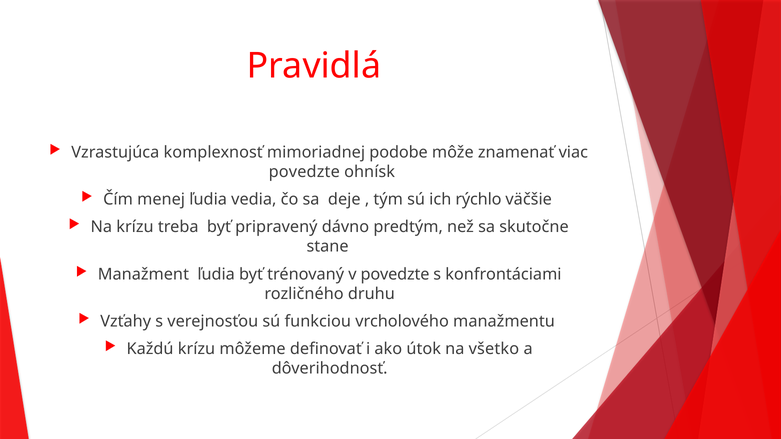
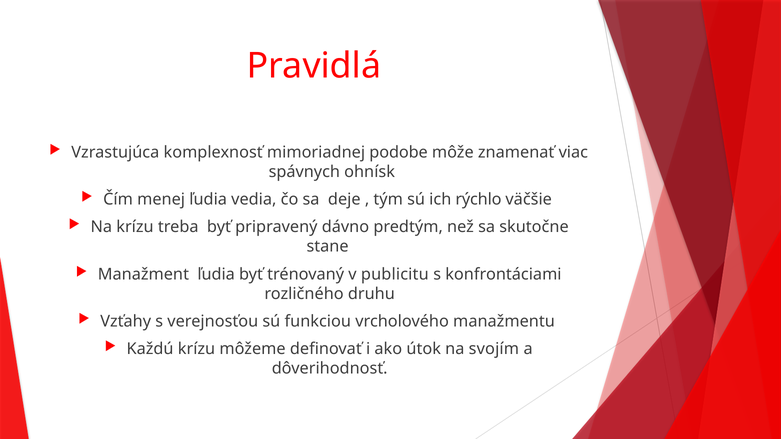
povedzte at (304, 172): povedzte -> spávnych
v povedzte: povedzte -> publicitu
všetko: všetko -> svojím
